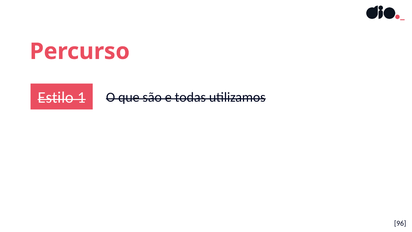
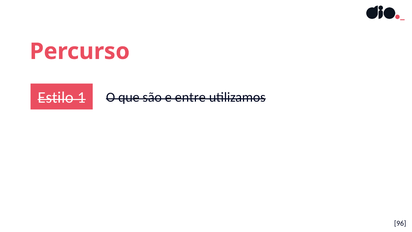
todas: todas -> entre
